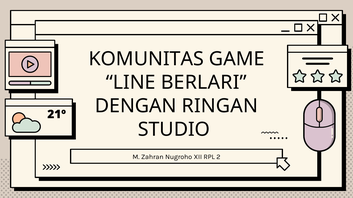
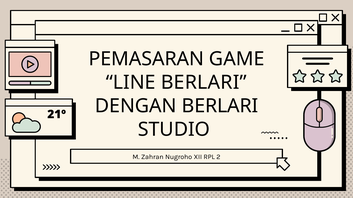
KOMUNITAS: KOMUNITAS -> PEMASARAN
DENGAN RINGAN: RINGAN -> BERLARI
